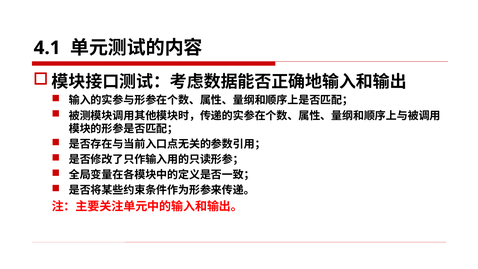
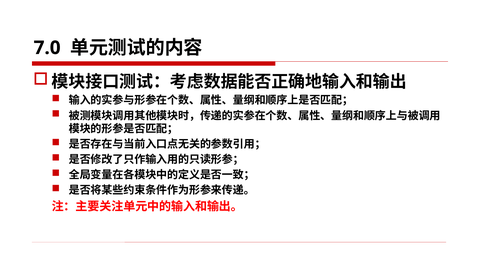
4.1: 4.1 -> 7.0
